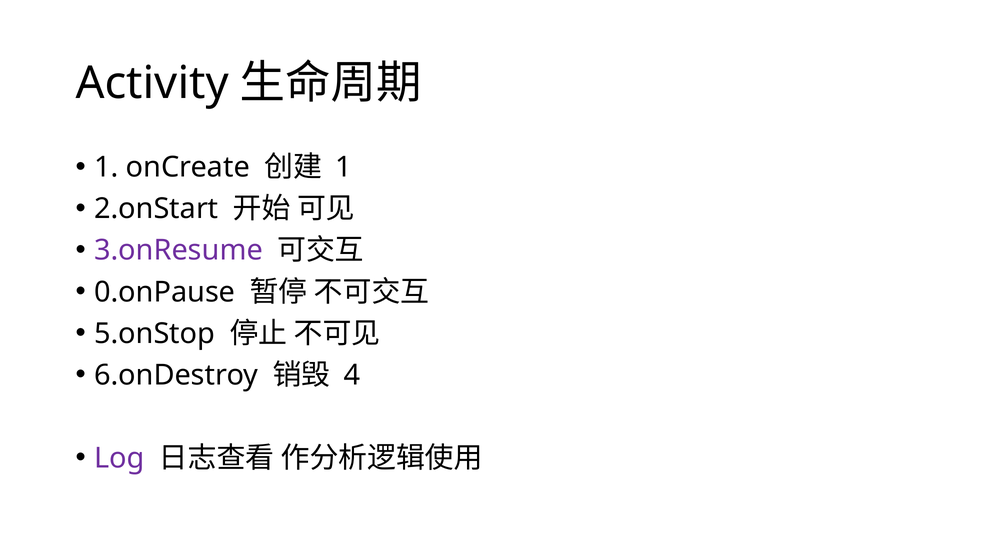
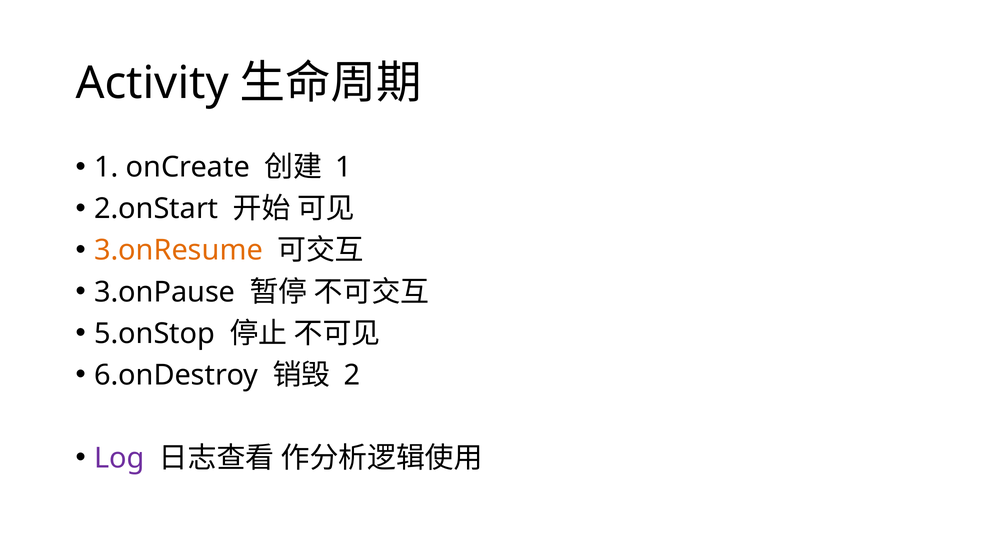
3.onResume colour: purple -> orange
0.onPause: 0.onPause -> 3.onPause
4: 4 -> 2
